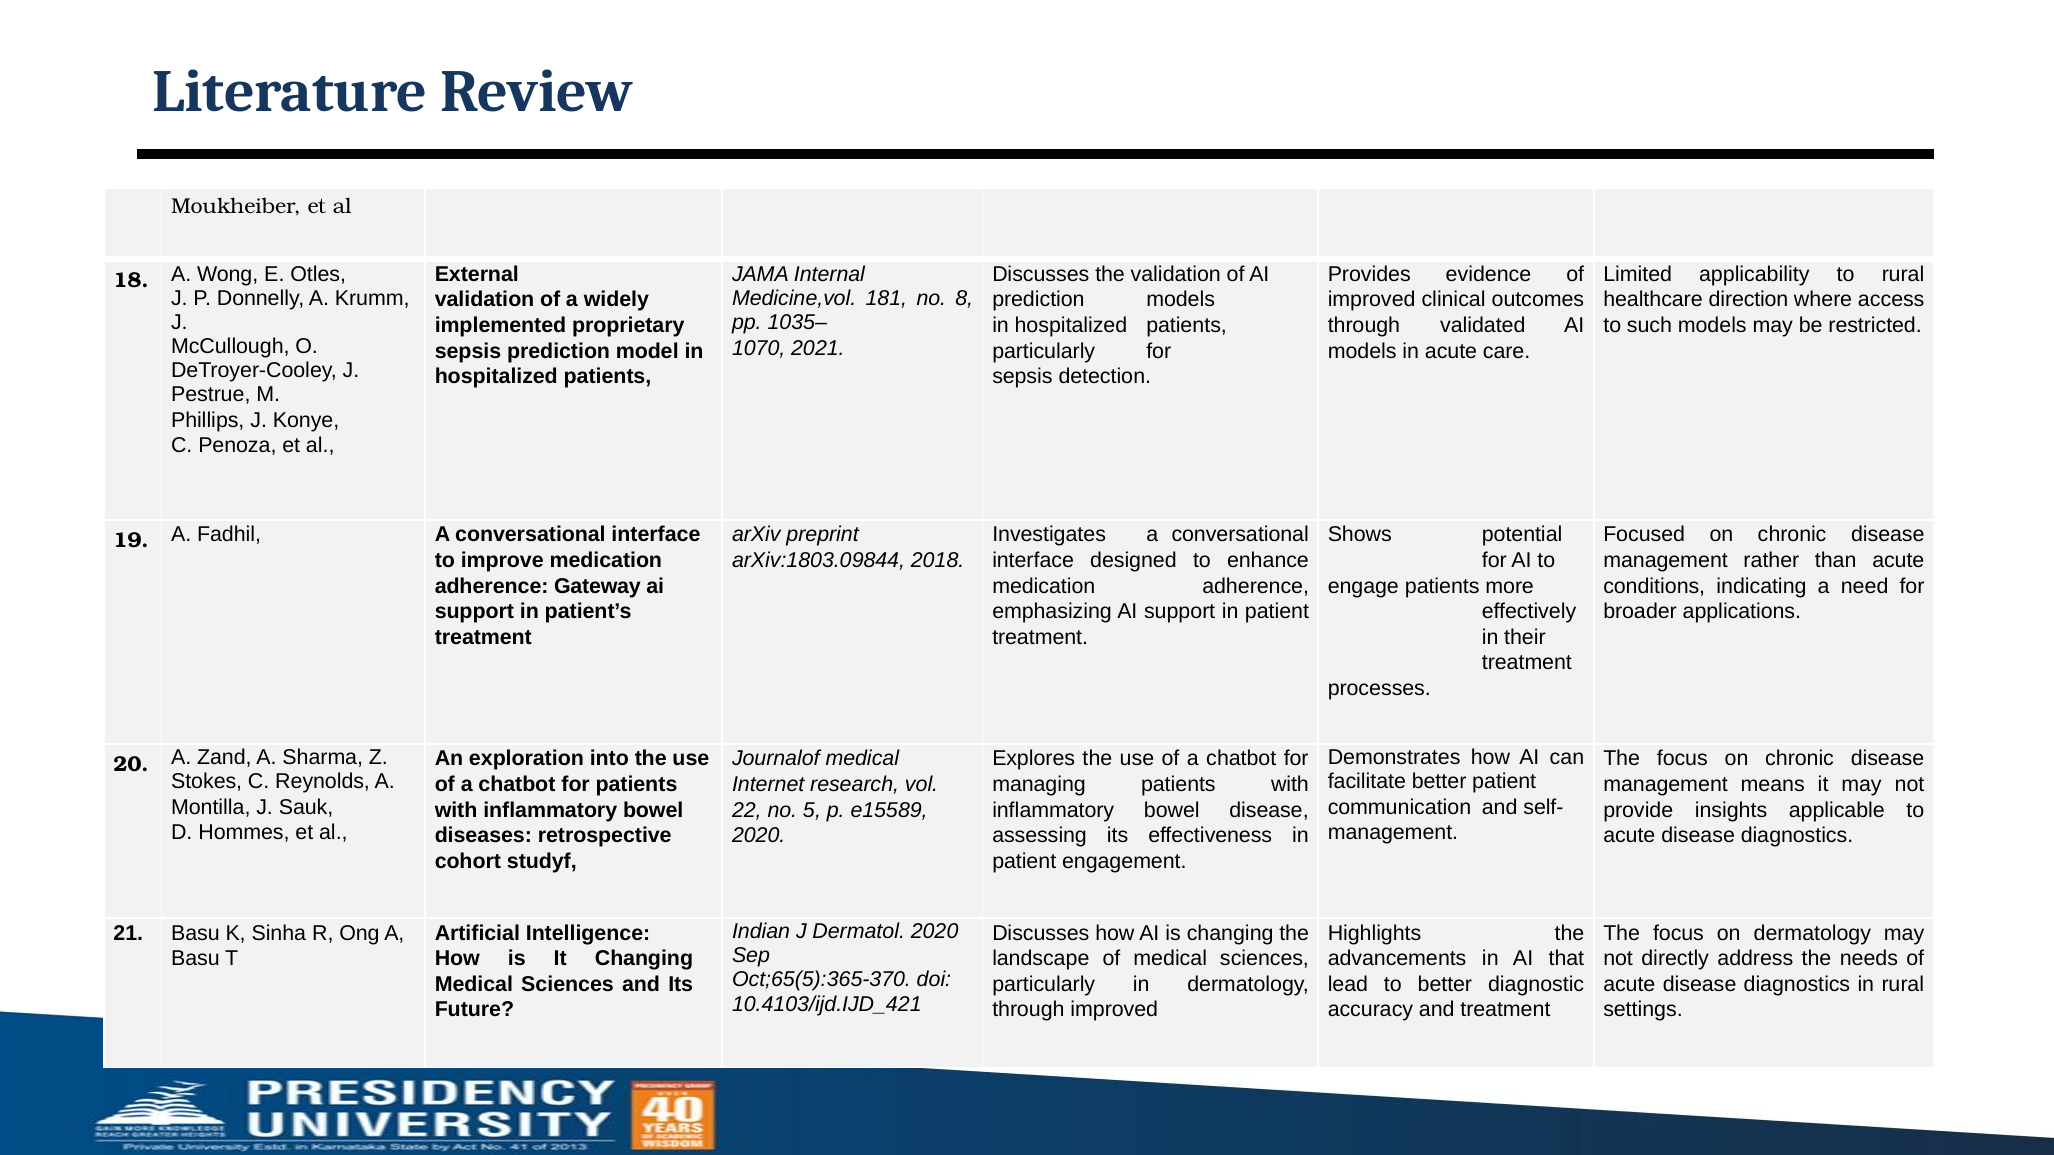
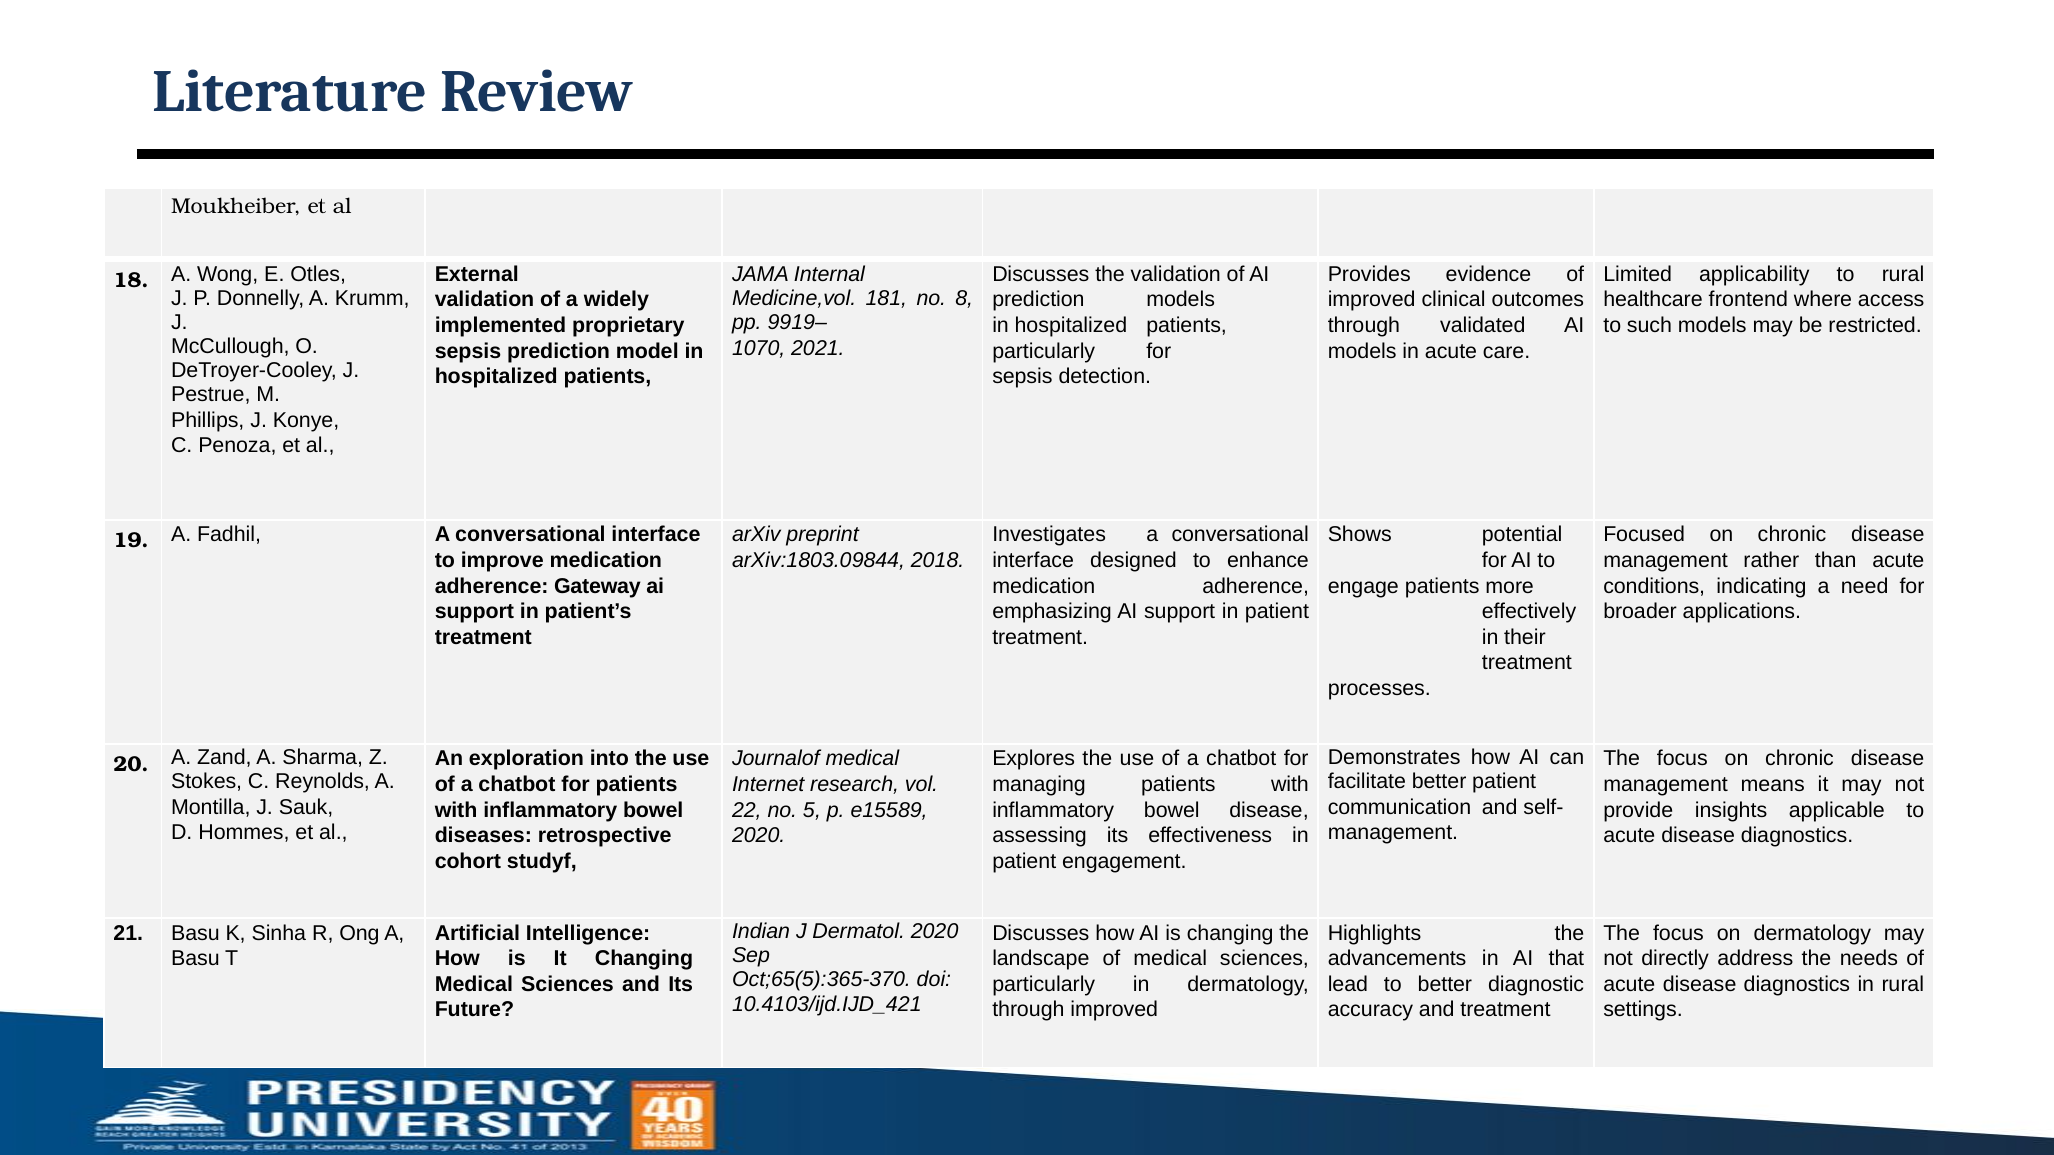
direction: direction -> frontend
1035–: 1035– -> 9919–
